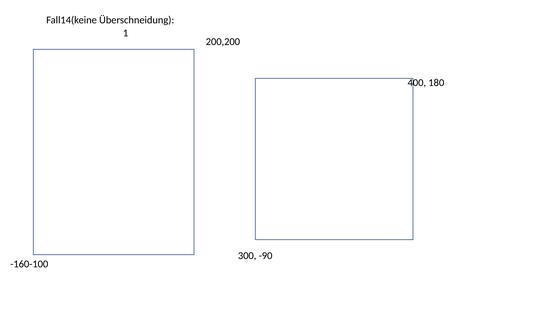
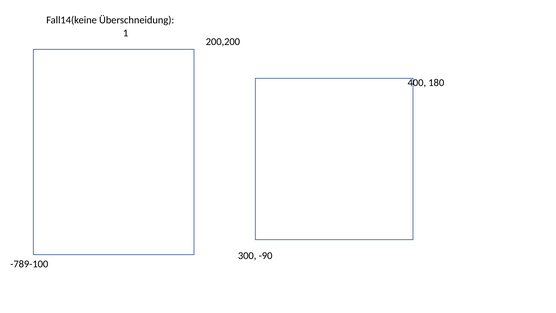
-160-100: -160-100 -> -789-100
